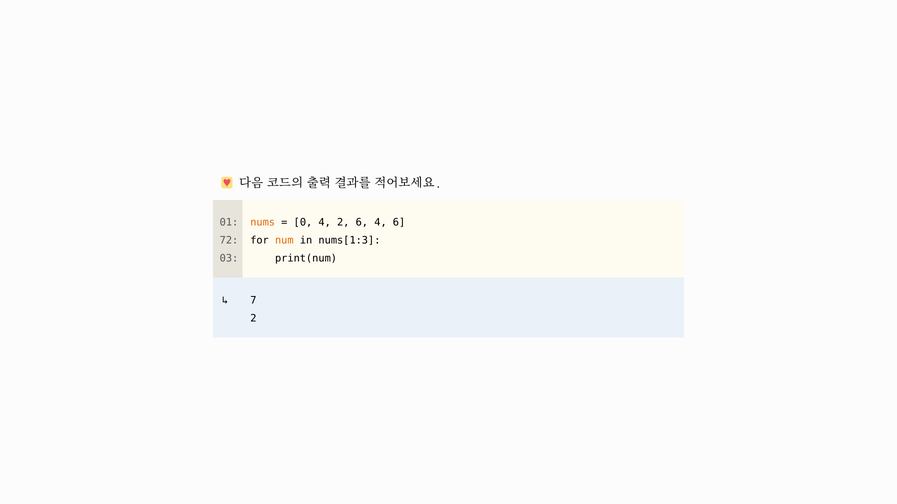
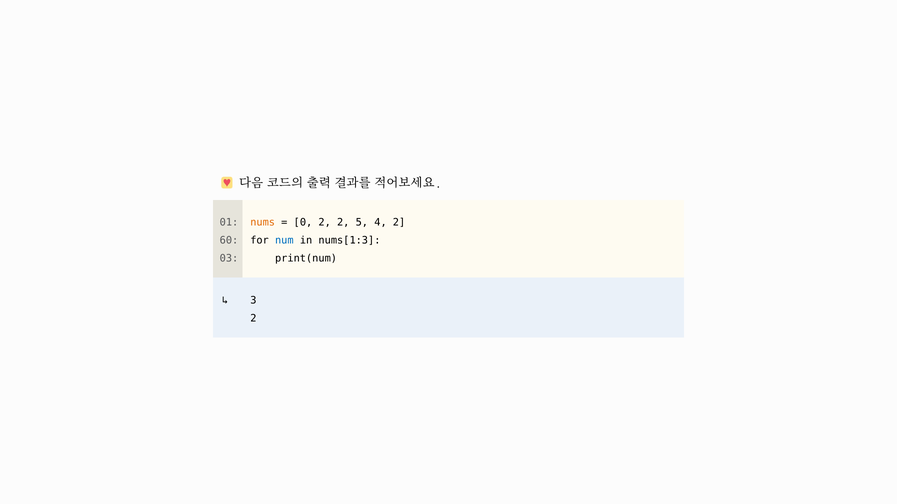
0 4: 4 -> 2
2 6: 6 -> 5
4 6: 6 -> 2
72: 72 -> 60
num colour: orange -> blue
7: 7 -> 3
